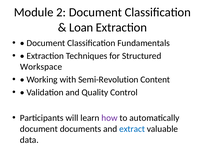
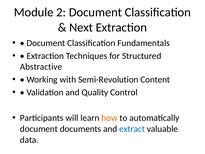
Loan: Loan -> Next
Workspace: Workspace -> Abstractive
how colour: purple -> orange
